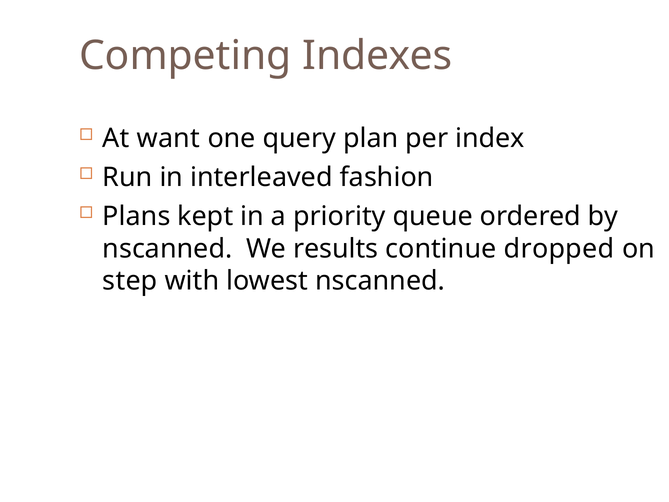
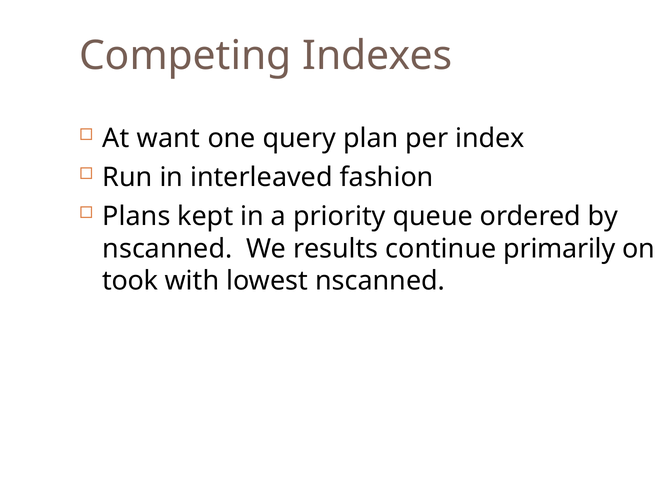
dropped: dropped -> primarily
step: step -> took
